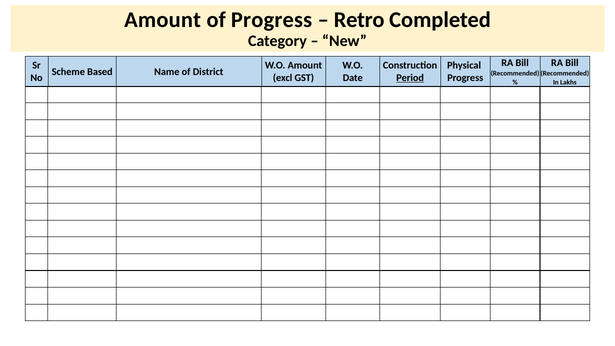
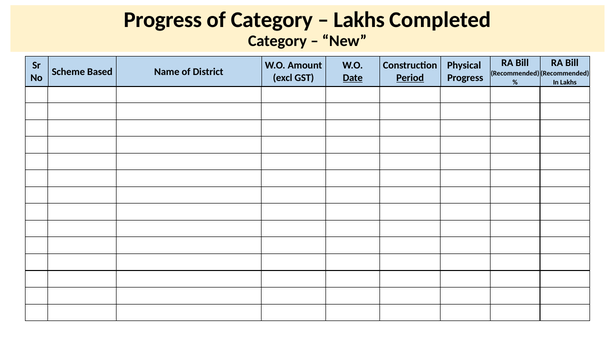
Amount at (163, 20): Amount -> Progress
of Progress: Progress -> Category
Retro at (359, 20): Retro -> Lakhs
Date underline: none -> present
